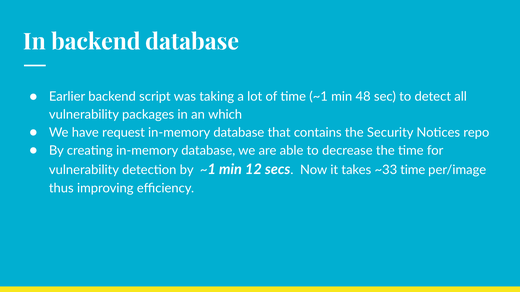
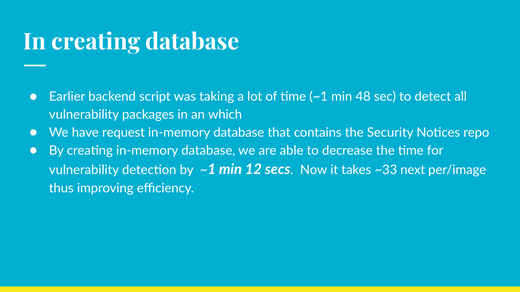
In backend: backend -> creating
~33 time: time -> next
